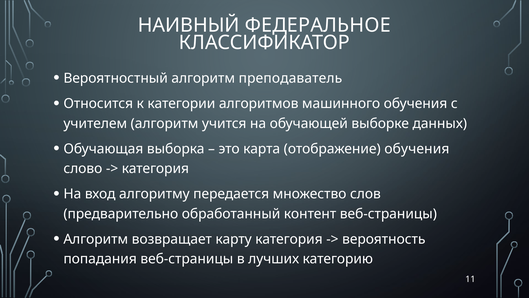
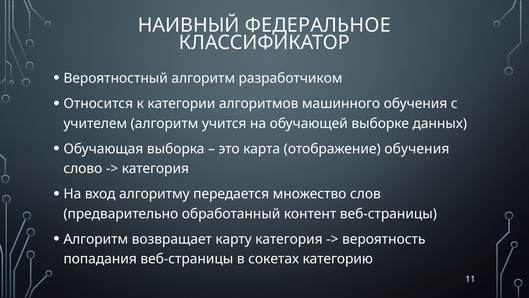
преподаватель: преподаватель -> разработчиком
лучших: лучших -> сокетах
